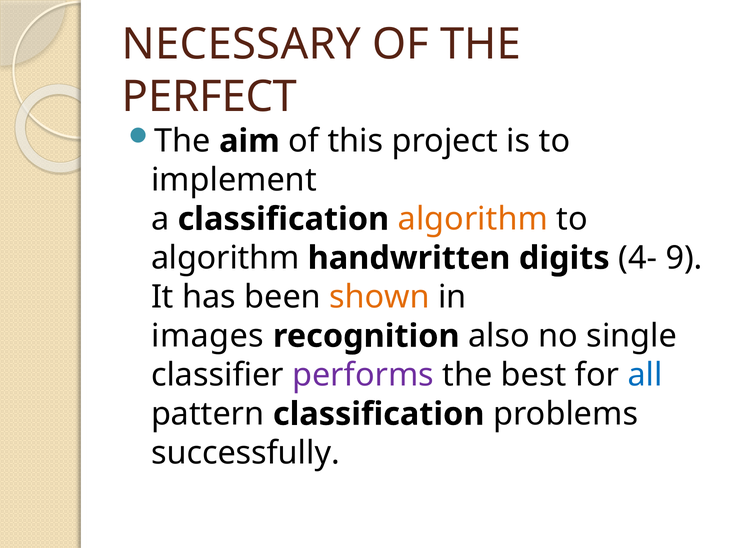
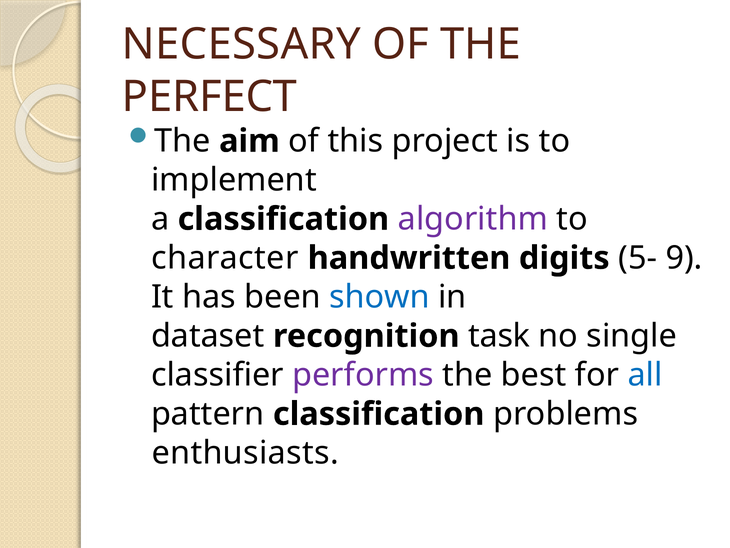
algorithm at (473, 219) colour: orange -> purple
algorithm at (225, 258): algorithm -> character
4-: 4- -> 5-
shown colour: orange -> blue
images: images -> dataset
also: also -> task
successfully: successfully -> enthusiasts
